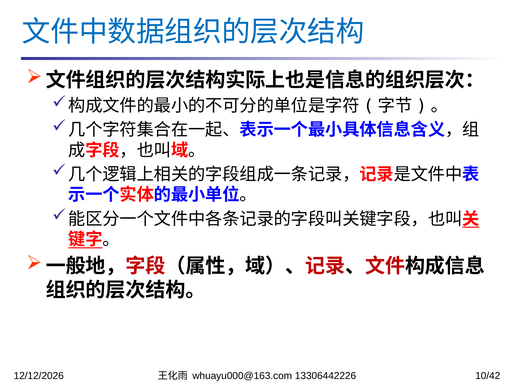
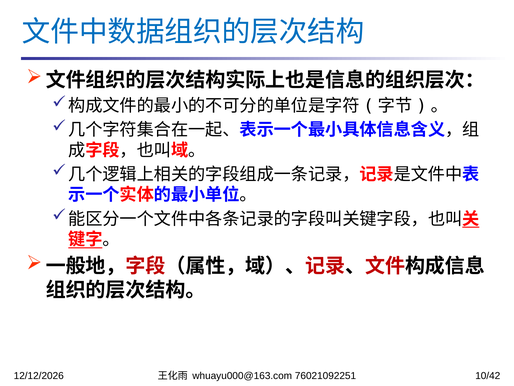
13306442226: 13306442226 -> 76021092251
